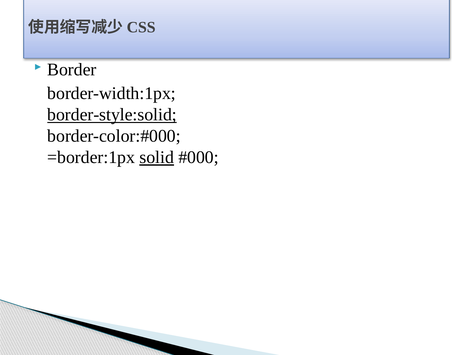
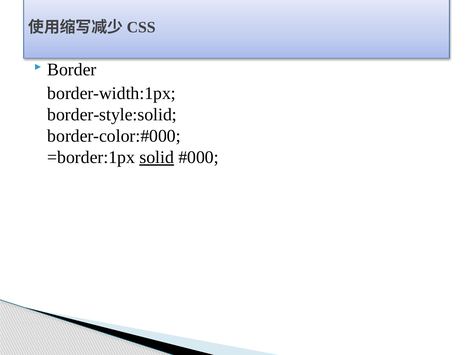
border-style:solid underline: present -> none
